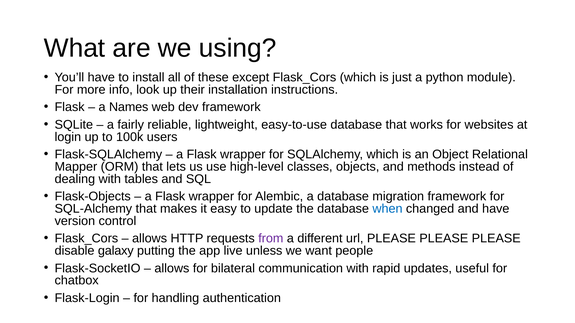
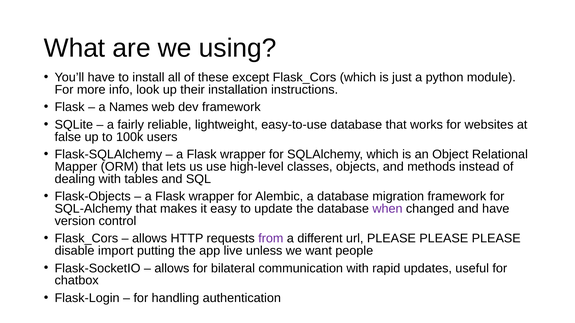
login: login -> false
when colour: blue -> purple
galaxy: galaxy -> import
